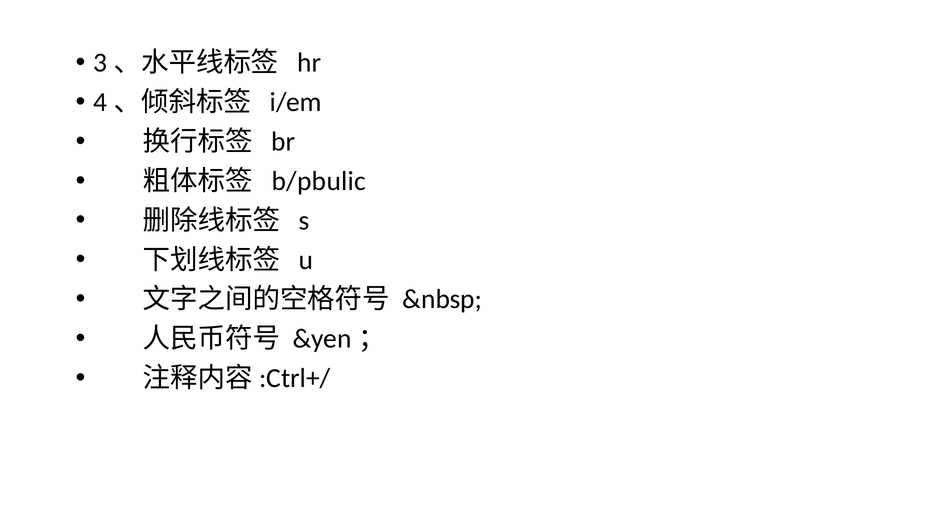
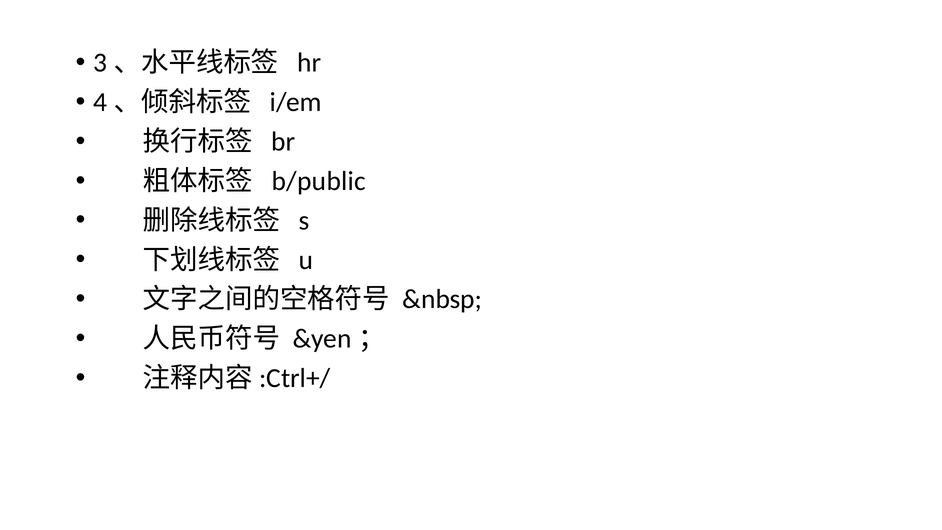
b/pbulic: b/pbulic -> b/public
